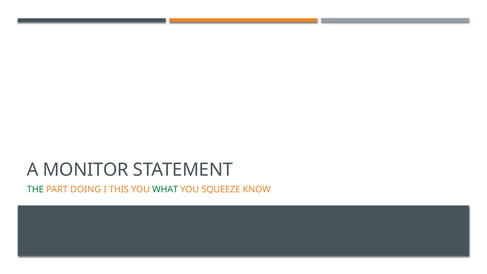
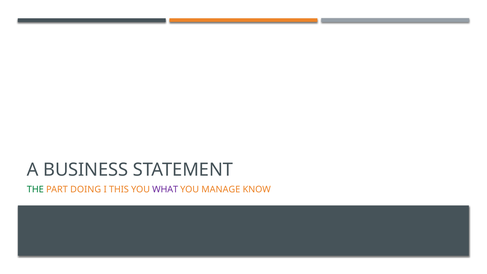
MONITOR: MONITOR -> BUSINESS
WHAT colour: green -> purple
SQUEEZE: SQUEEZE -> MANAGE
